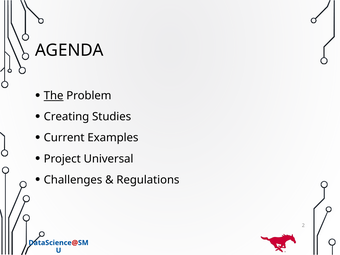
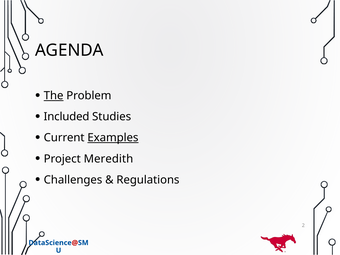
Creating: Creating -> Included
Examples underline: none -> present
Universal: Universal -> Meredith
